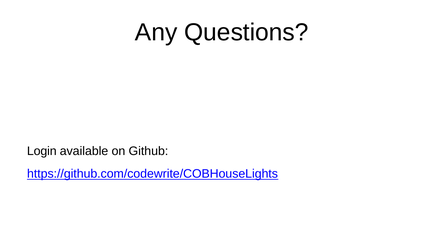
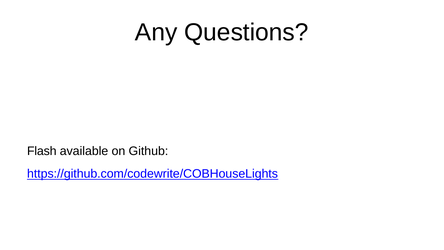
Login: Login -> Flash
